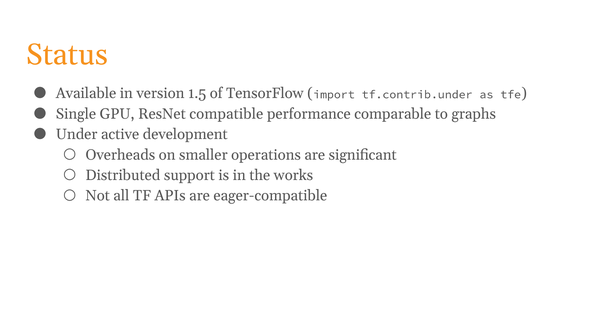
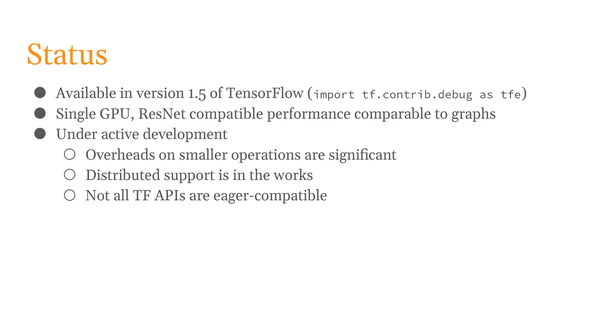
tf.contrib.under: tf.contrib.under -> tf.contrib.debug
